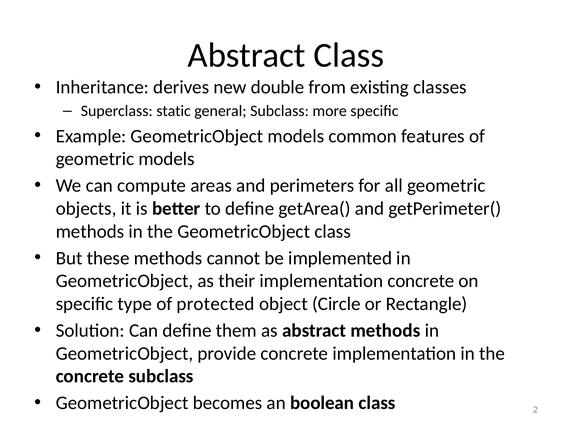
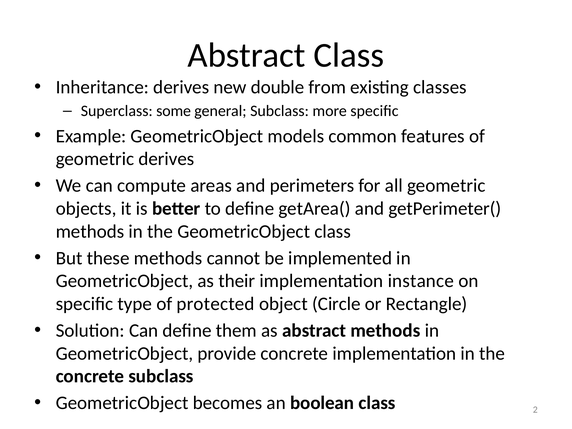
static: static -> some
geometric models: models -> derives
implementation concrete: concrete -> instance
